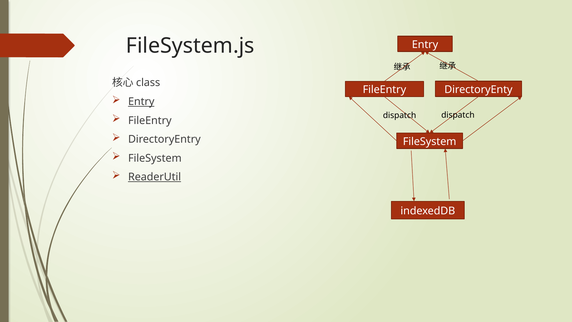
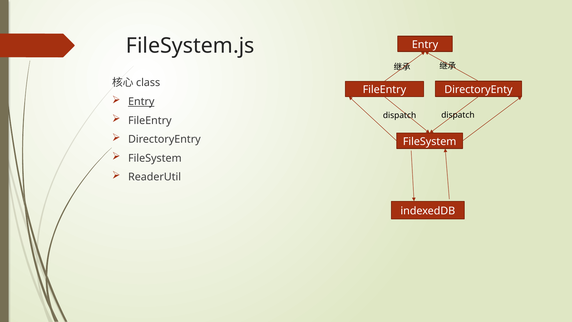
ReaderUtil underline: present -> none
